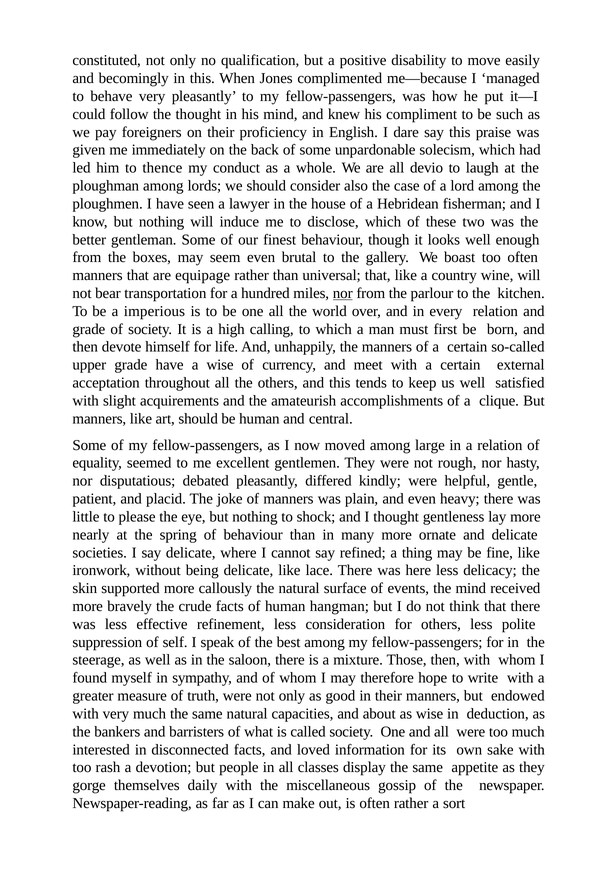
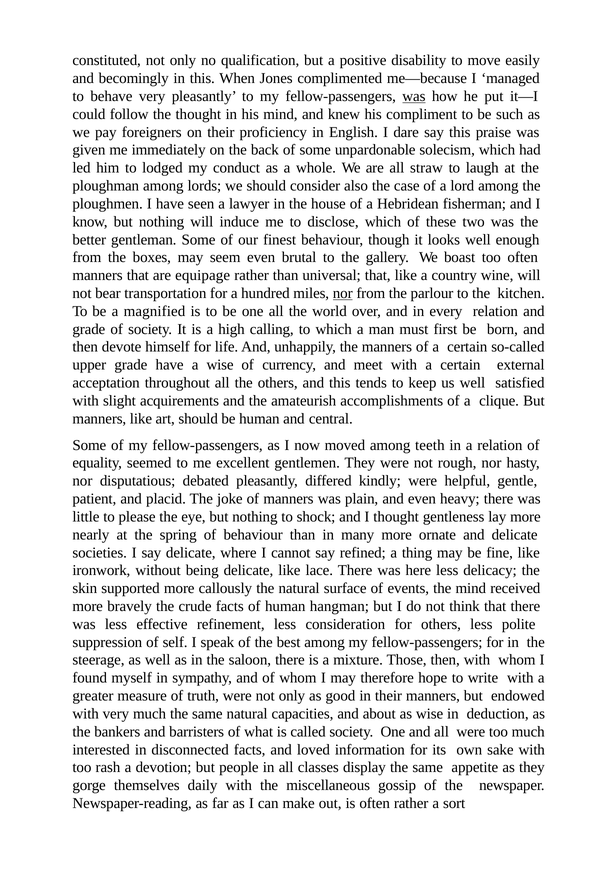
was at (414, 96) underline: none -> present
thence: thence -> lodged
devio: devio -> straw
imperious: imperious -> magnified
large: large -> teeth
